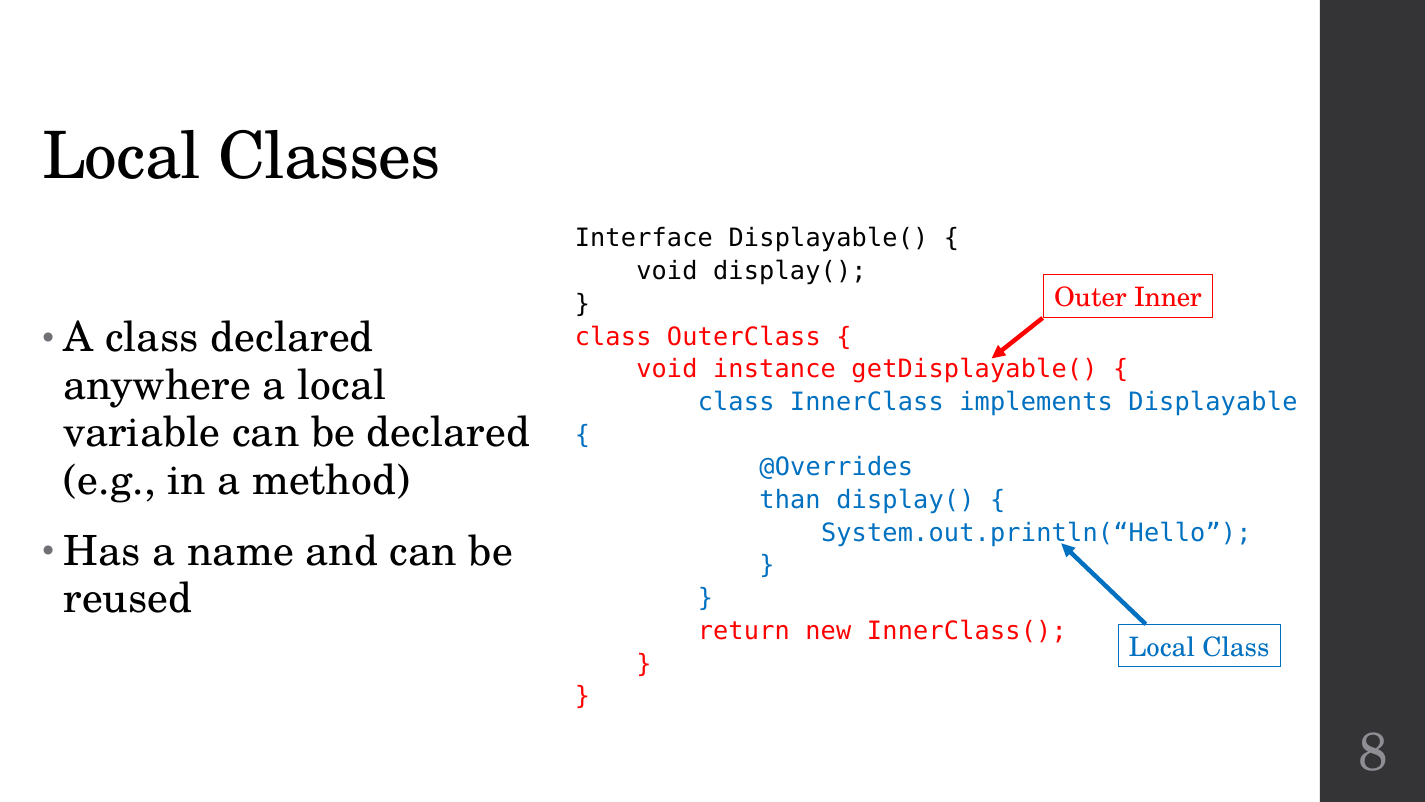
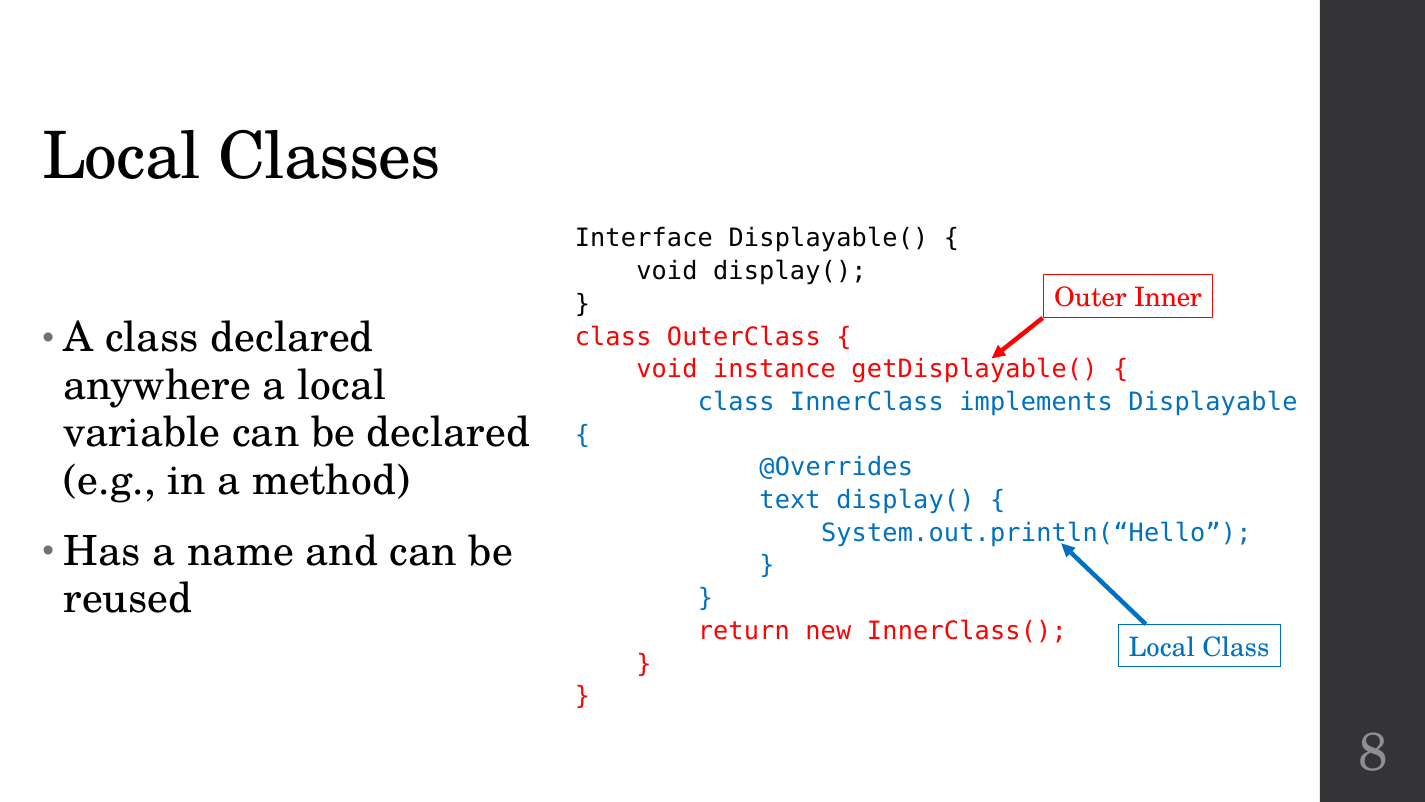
than: than -> text
